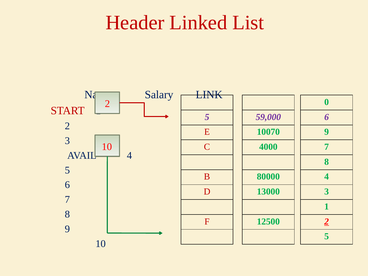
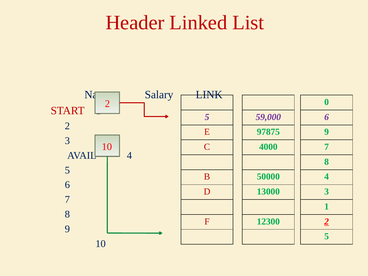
10070: 10070 -> 97875
80000: 80000 -> 50000
12500: 12500 -> 12300
